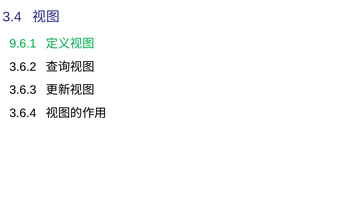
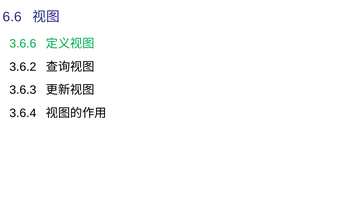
3.4: 3.4 -> 6.6
9.6.1: 9.6.1 -> 3.6.6
